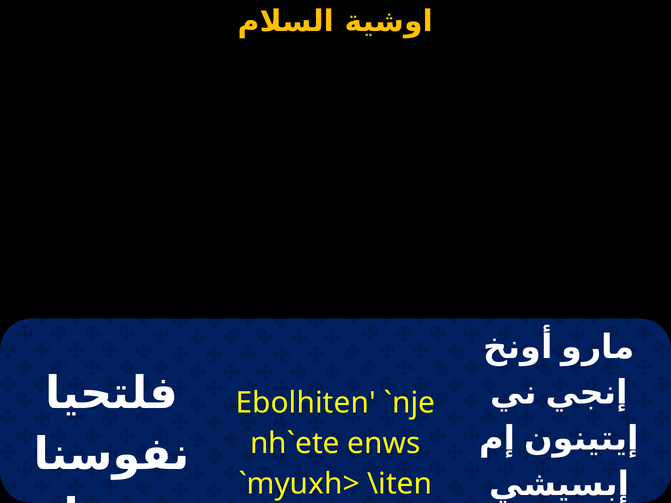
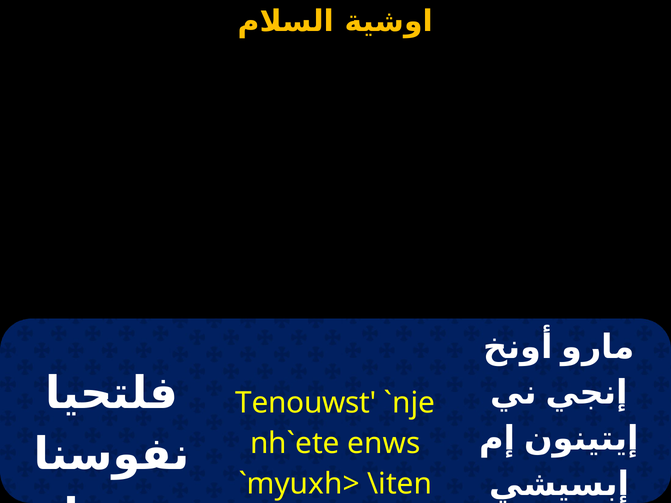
Ebolhiten: Ebolhiten -> Tenouwst
